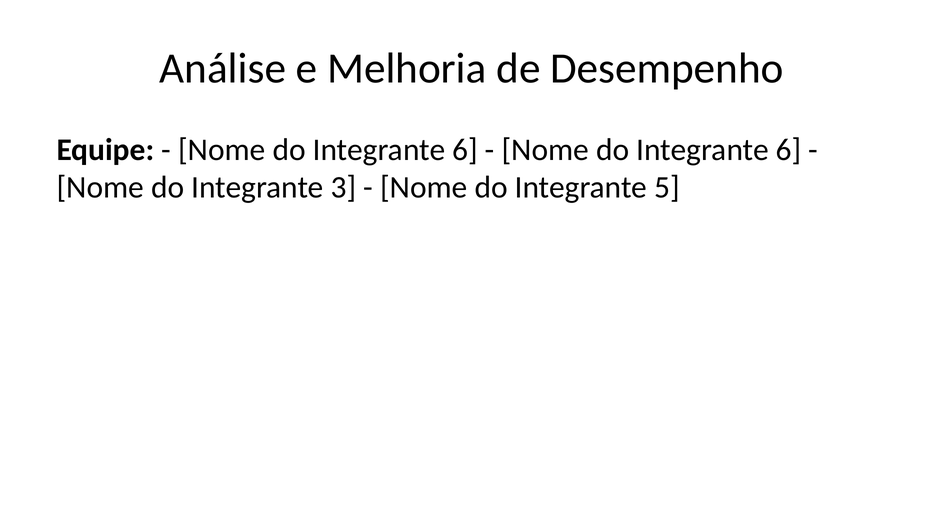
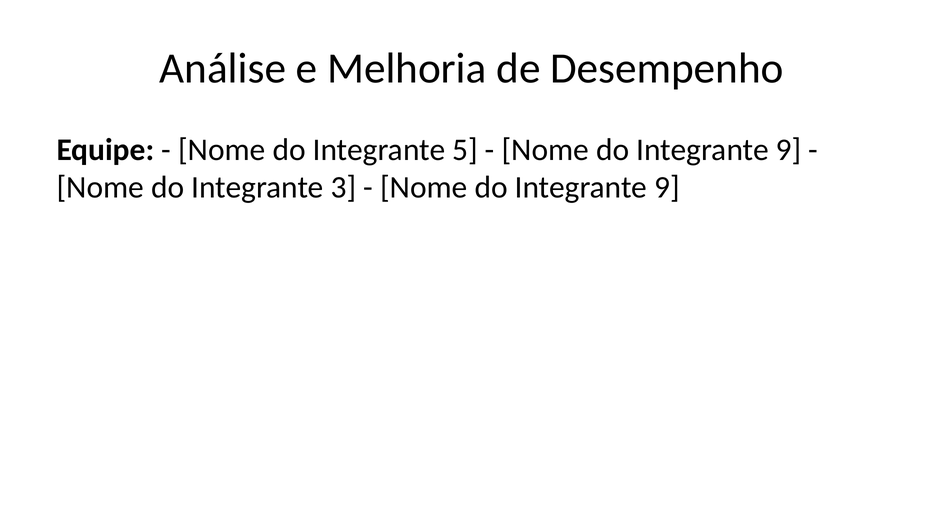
6 at (465, 150): 6 -> 5
6 at (789, 150): 6 -> 9
5 at (667, 187): 5 -> 9
